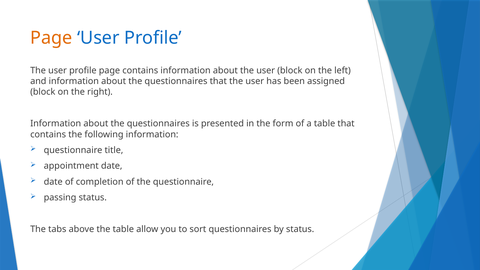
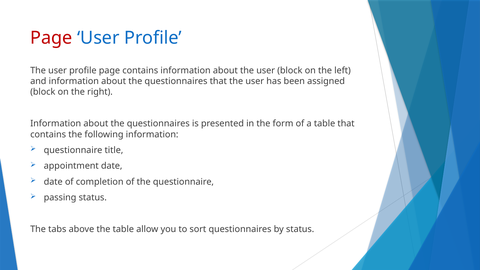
Page at (51, 38) colour: orange -> red
